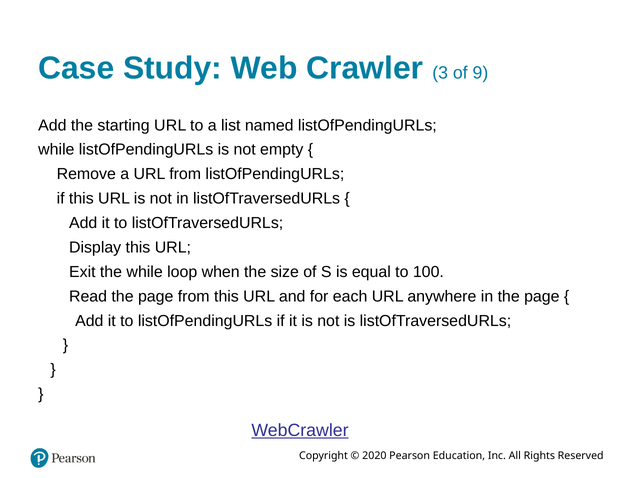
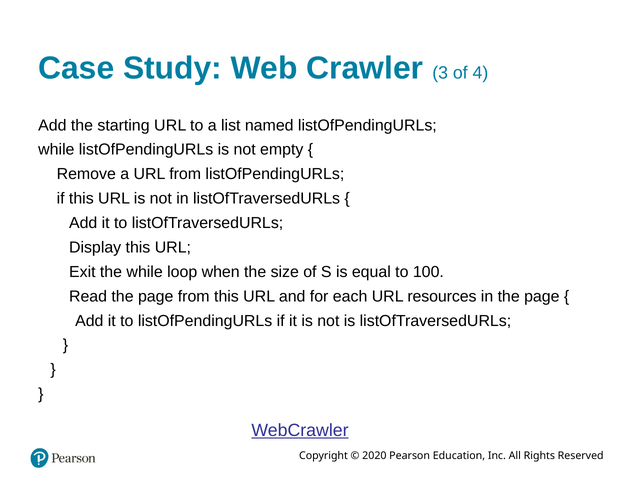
9: 9 -> 4
anywhere: anywhere -> resources
